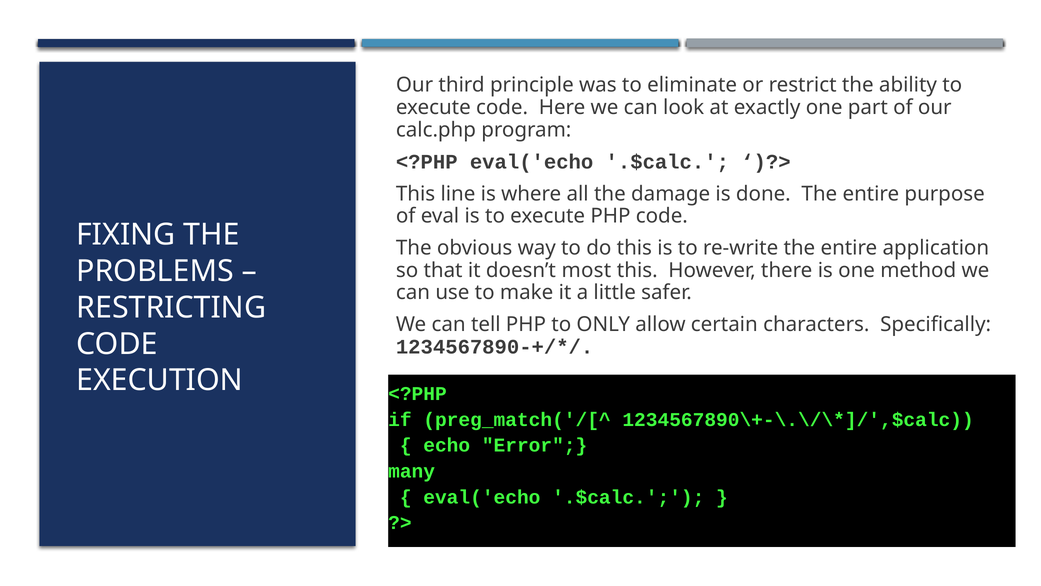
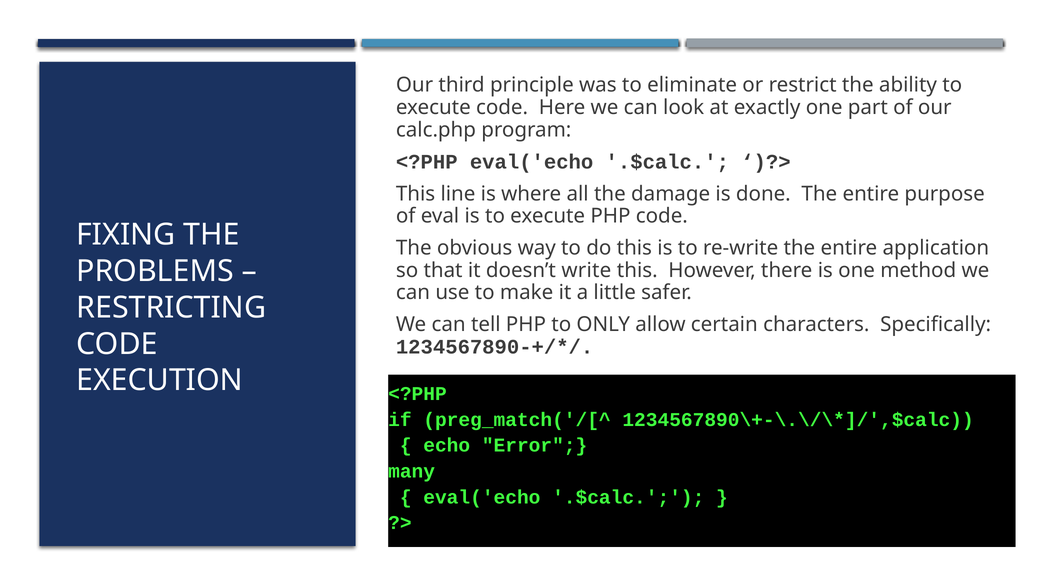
most: most -> write
